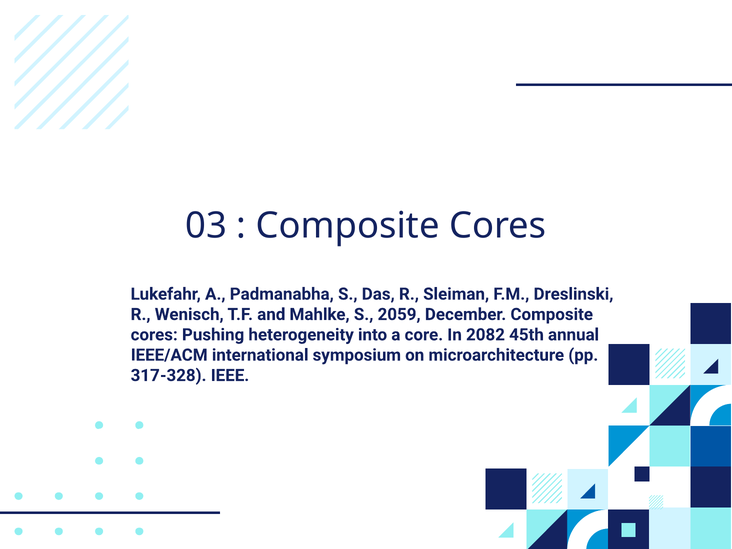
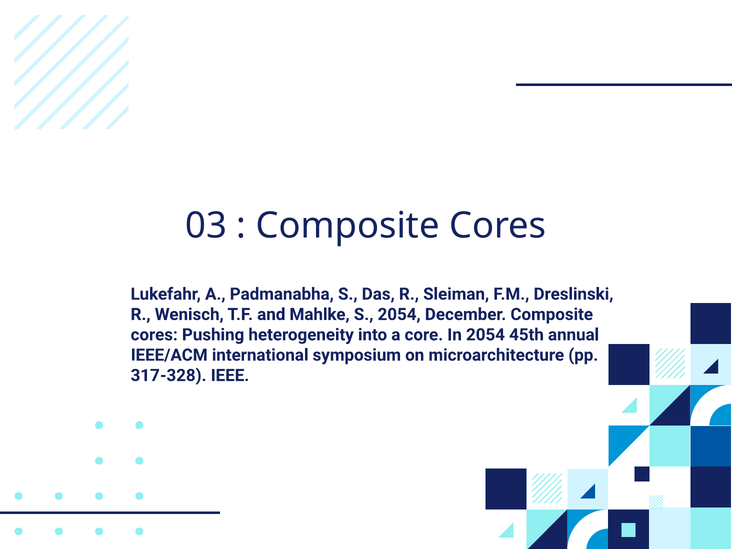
S 2059: 2059 -> 2054
In 2082: 2082 -> 2054
